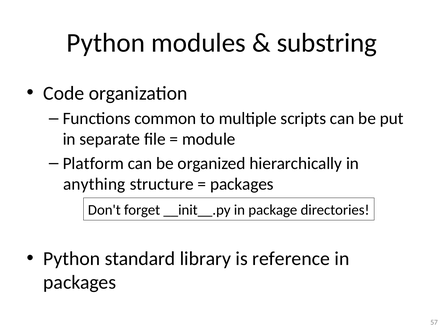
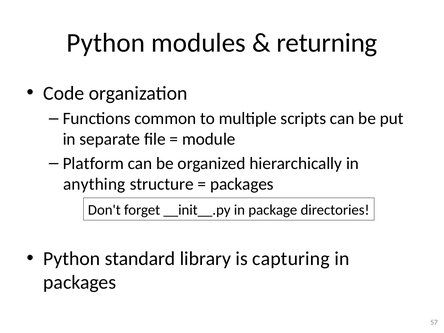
substring: substring -> returning
reference: reference -> capturing
